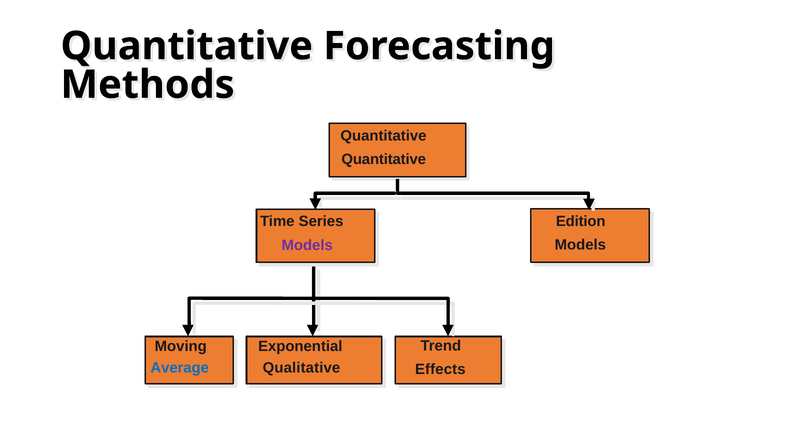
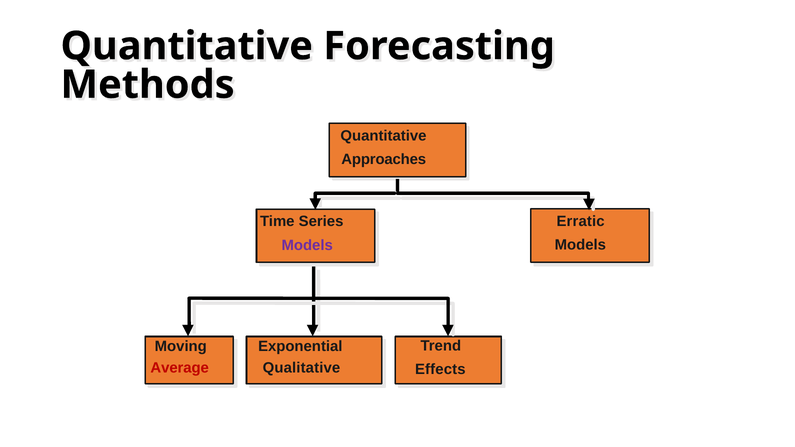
Quantitative at (384, 160): Quantitative -> Approaches
Edition: Edition -> Erratic
Average colour: blue -> red
